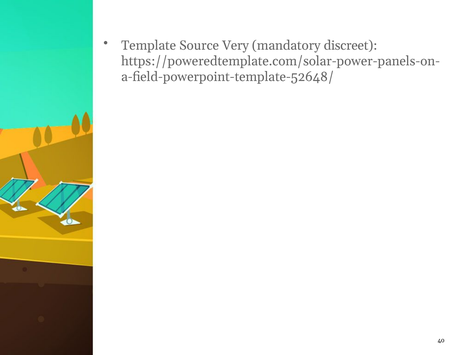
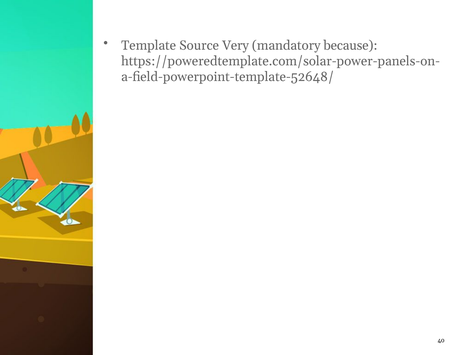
discreet: discreet -> because
